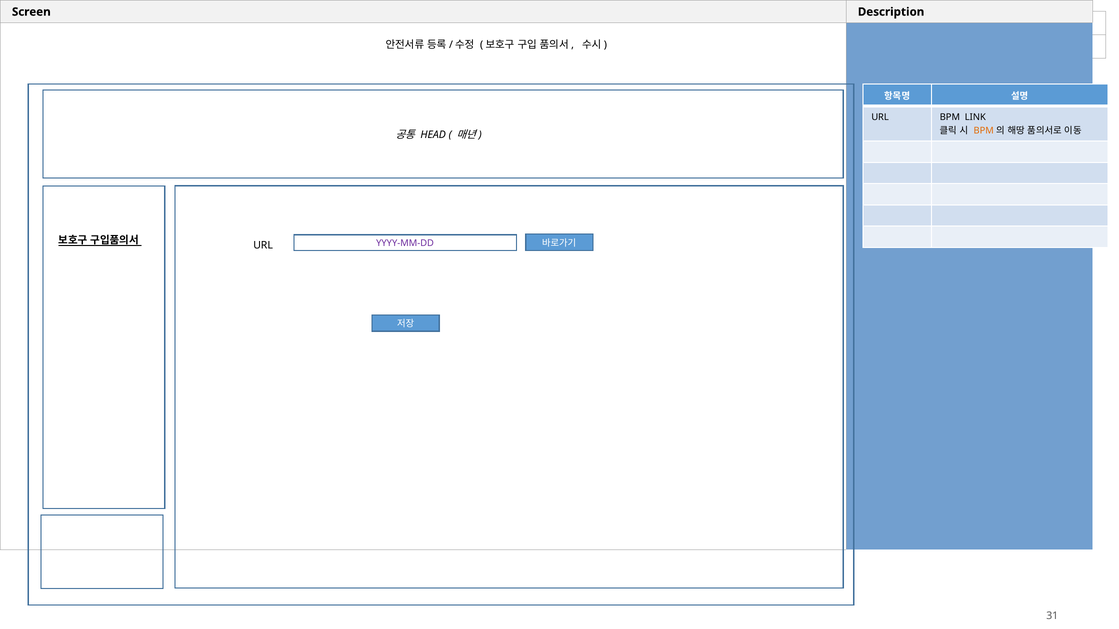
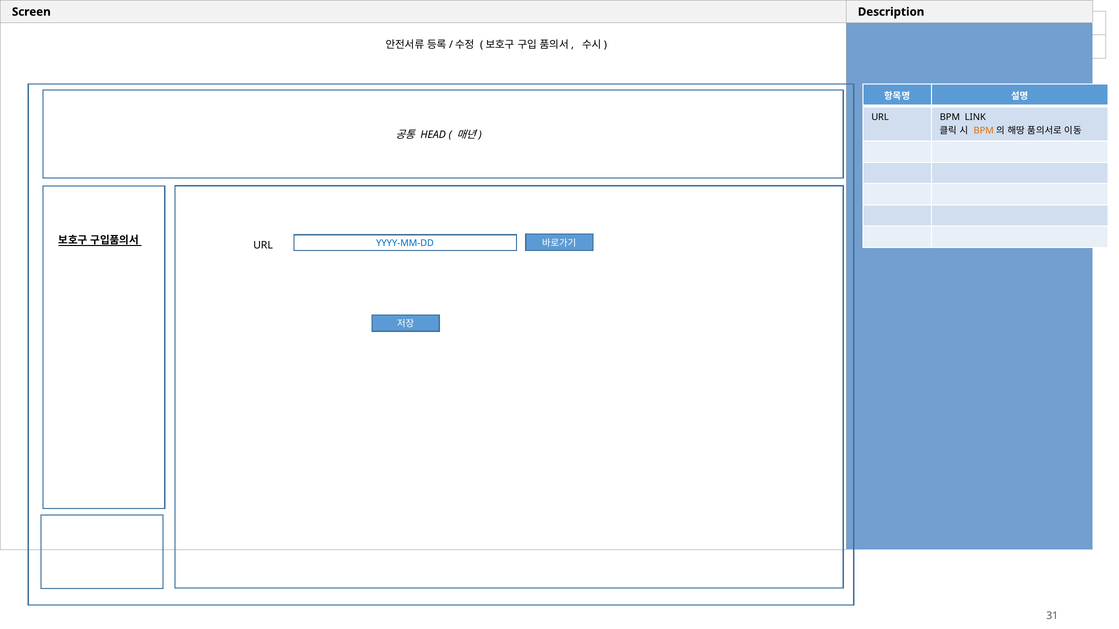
YYYY-MM-DD colour: purple -> blue
